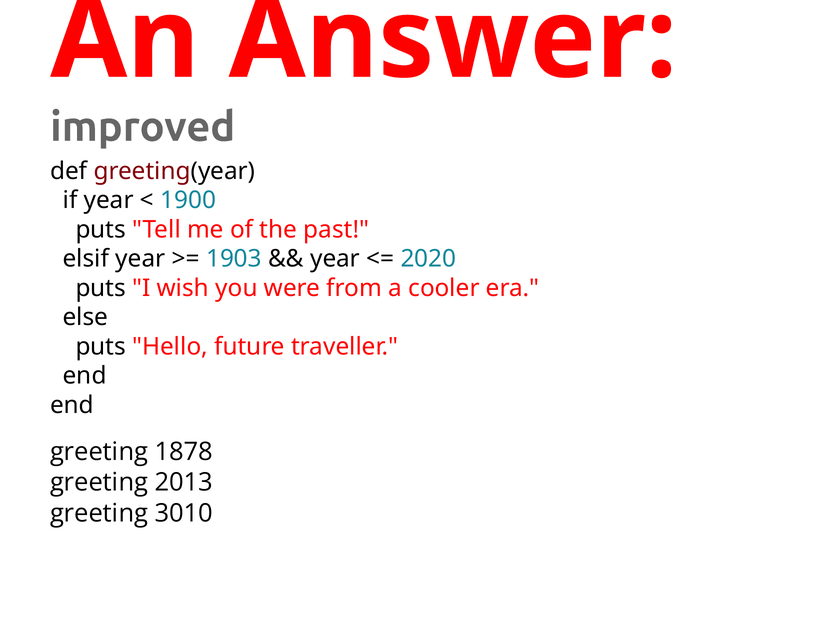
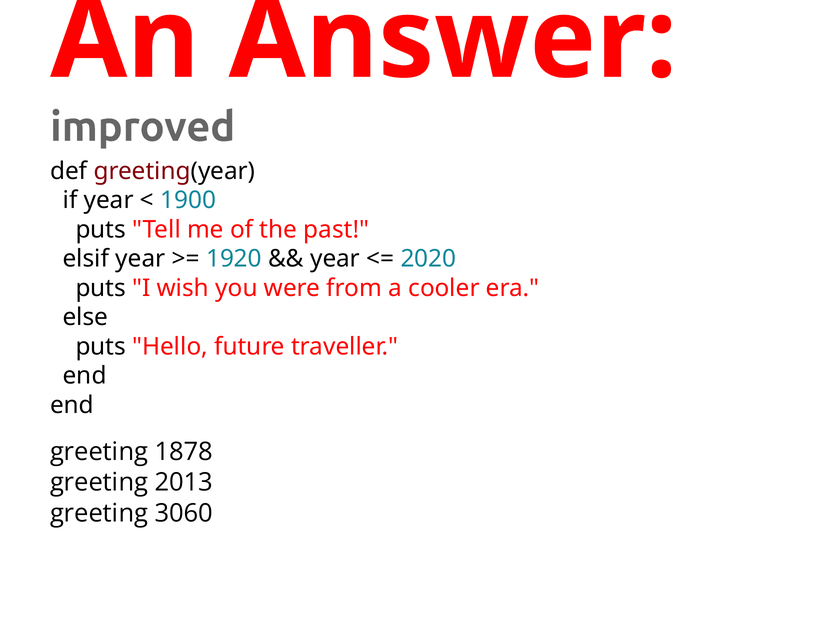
1903: 1903 -> 1920
3010: 3010 -> 3060
